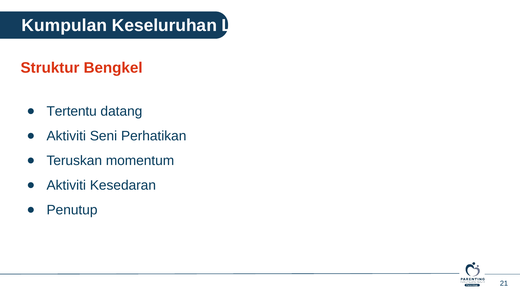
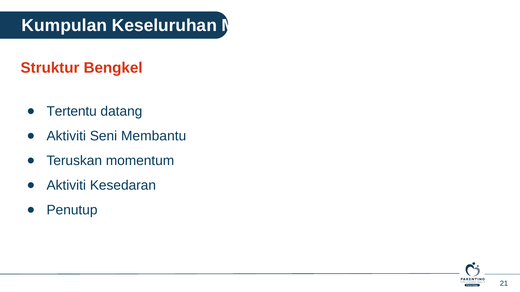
Lain: Lain -> Mari
Perhatikan: Perhatikan -> Membantu
